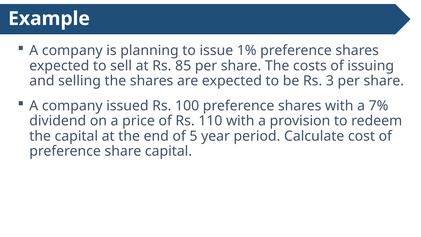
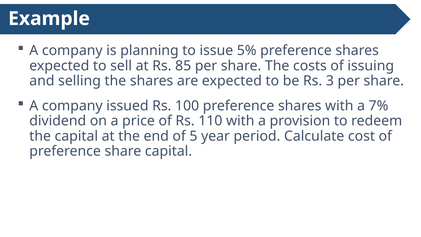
1%: 1% -> 5%
